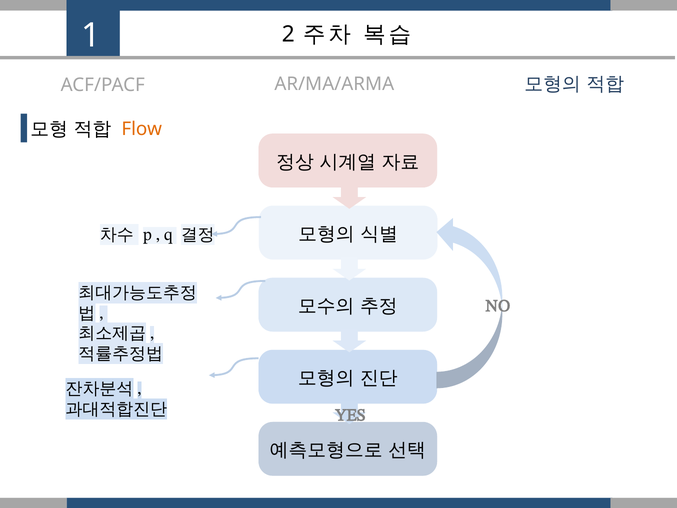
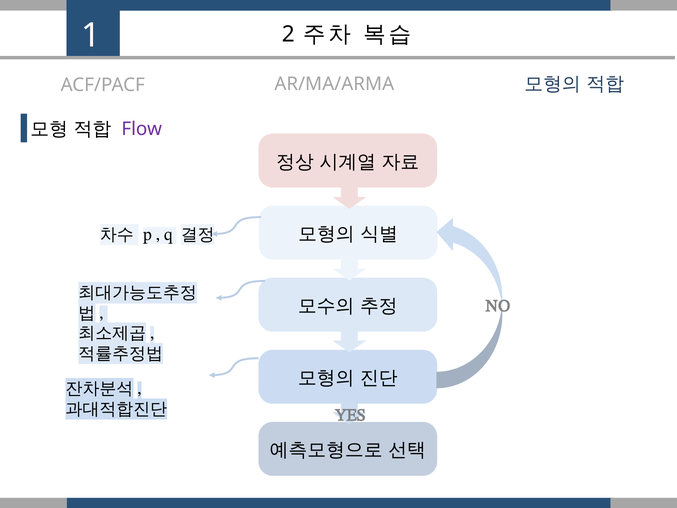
Flow colour: orange -> purple
